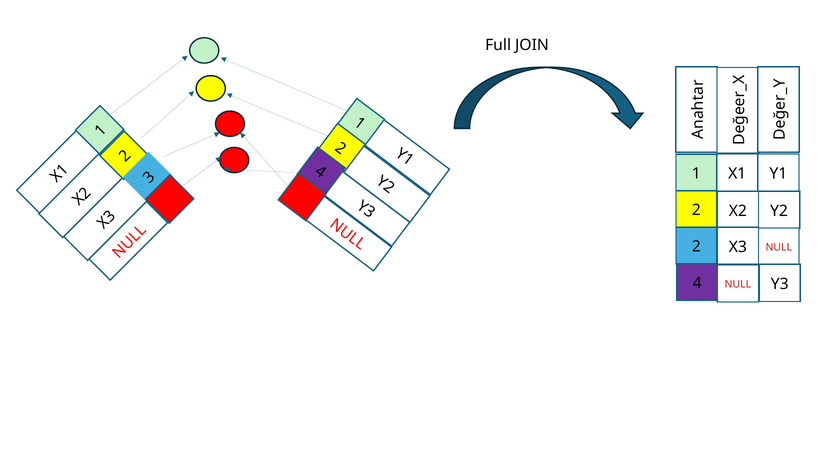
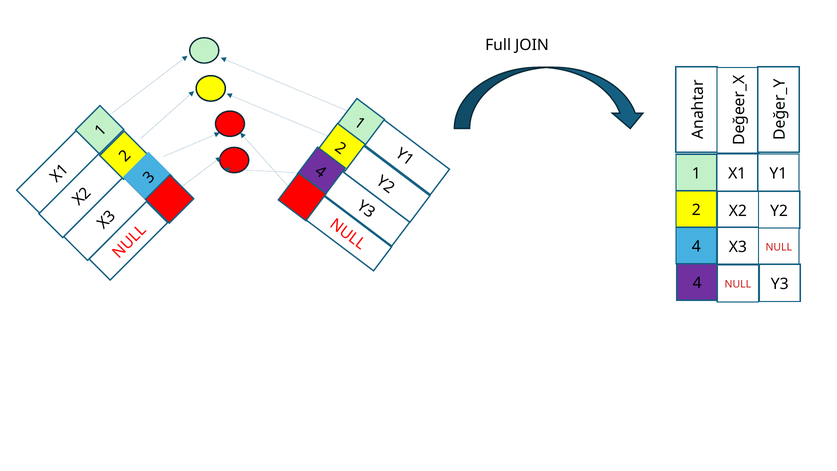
2 at (696, 247): 2 -> 4
